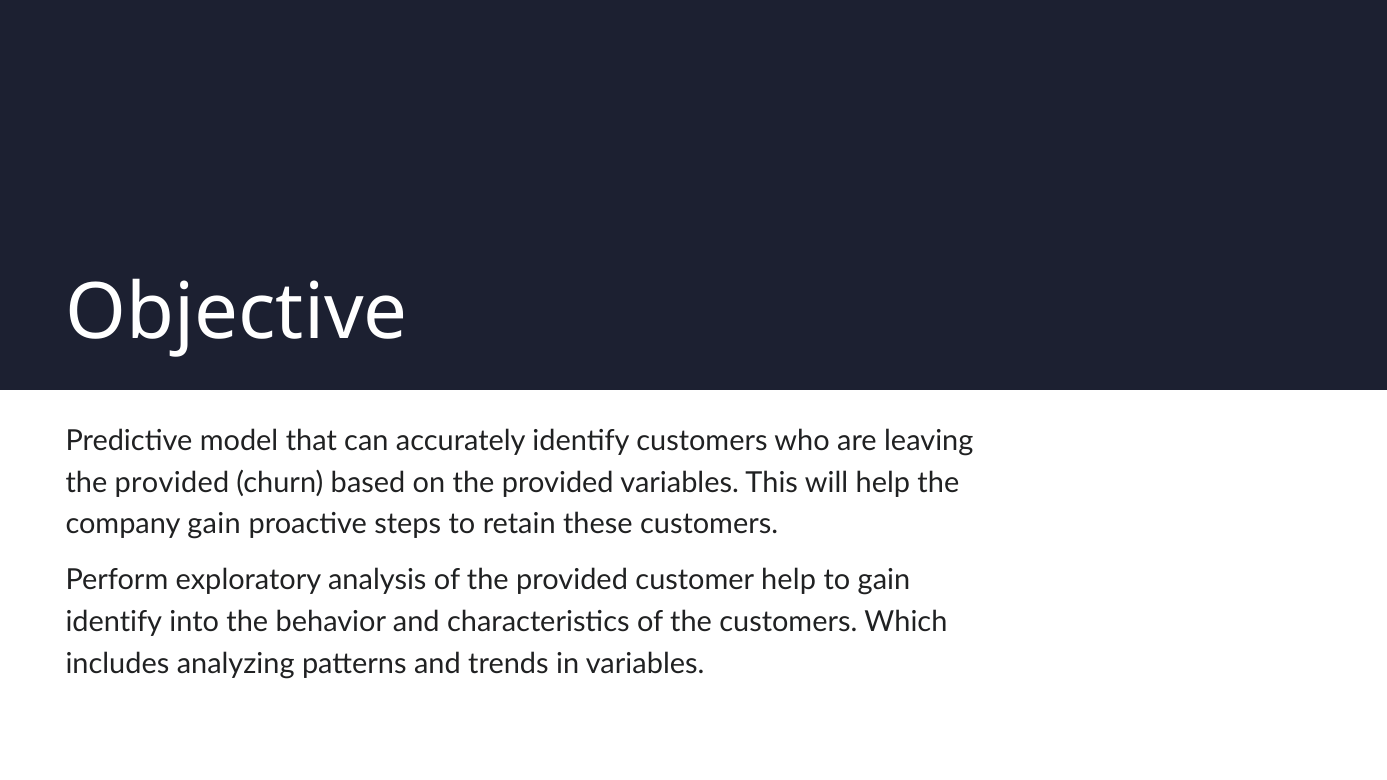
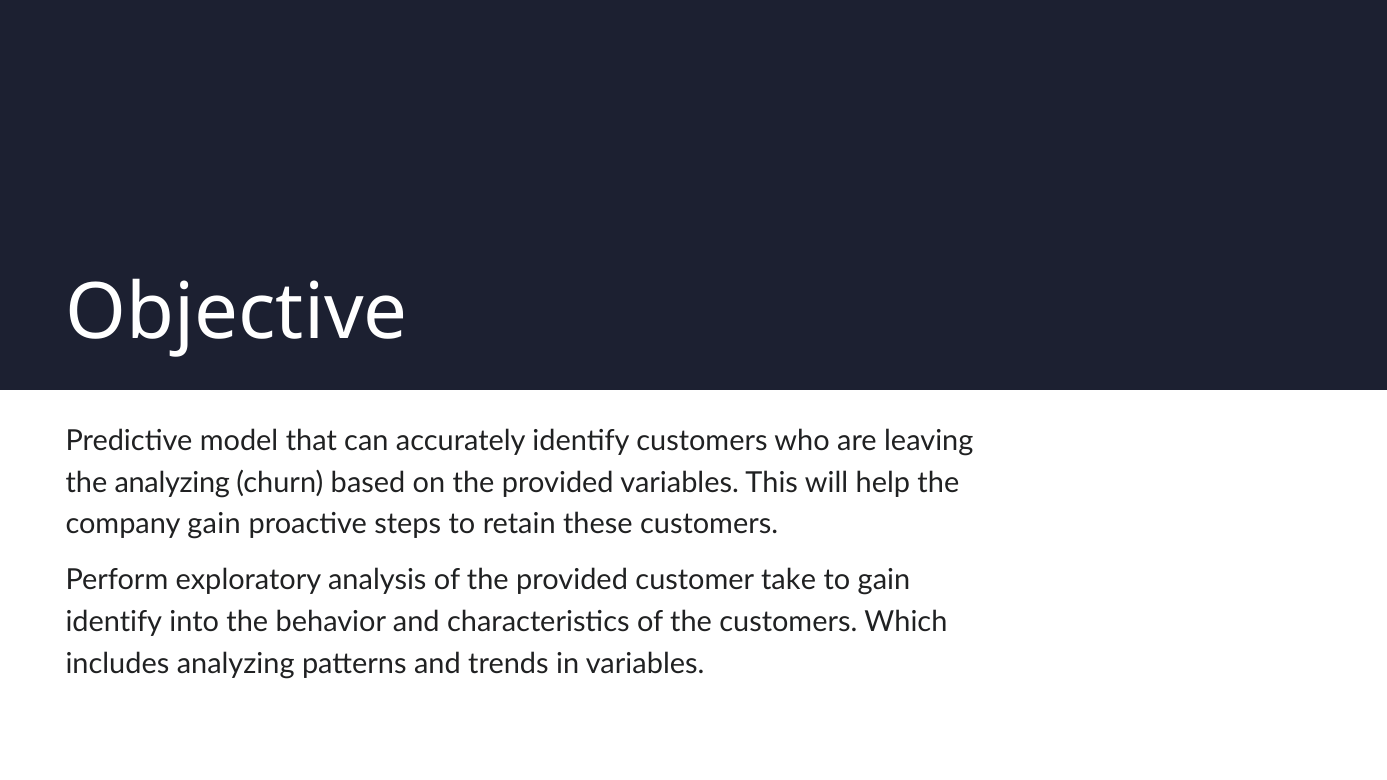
provided at (172, 483): provided -> analyzing
customer help: help -> take
